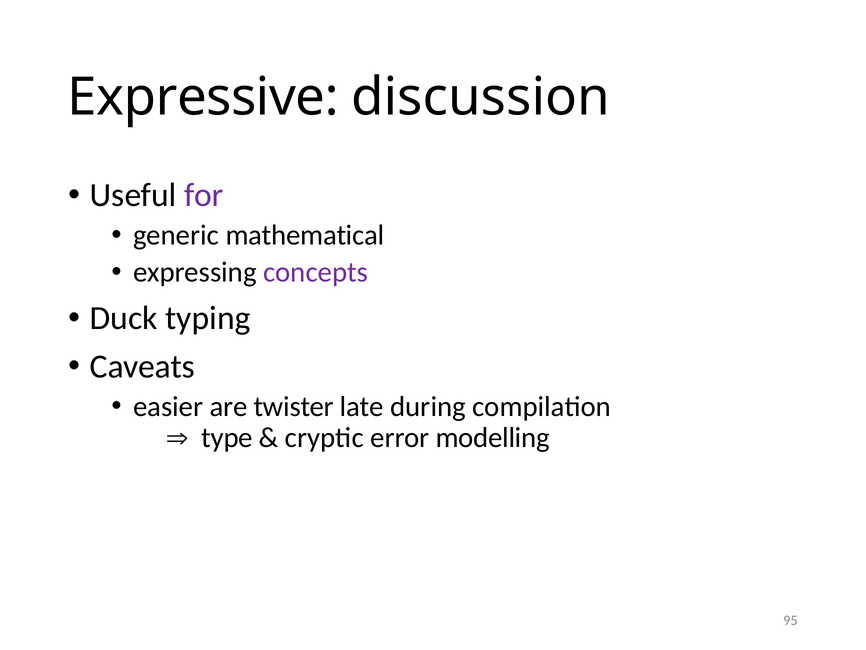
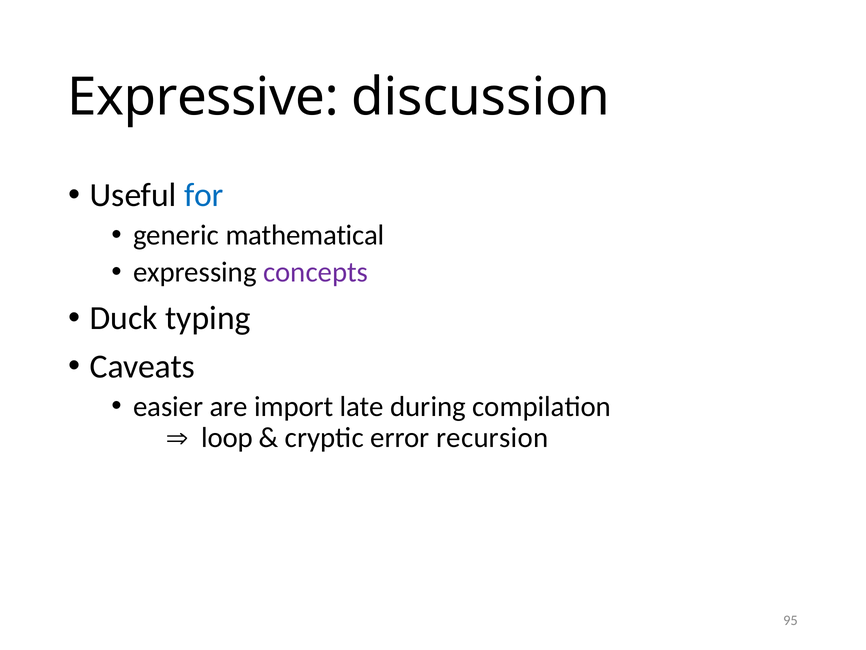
for colour: purple -> blue
twister: twister -> import
type: type -> loop
modelling: modelling -> recursion
